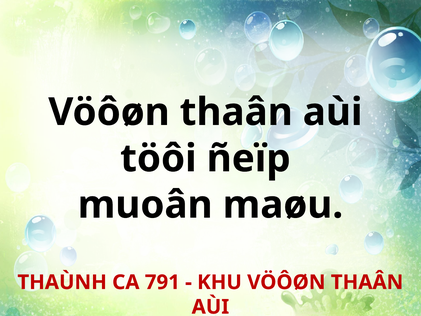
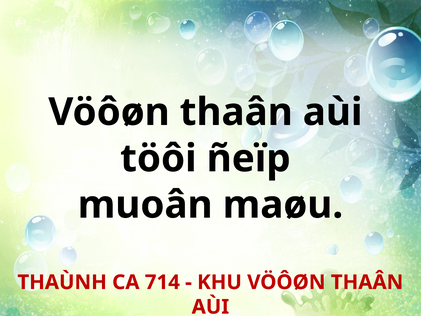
791: 791 -> 714
